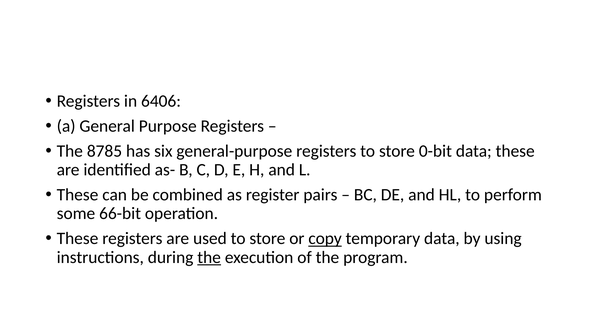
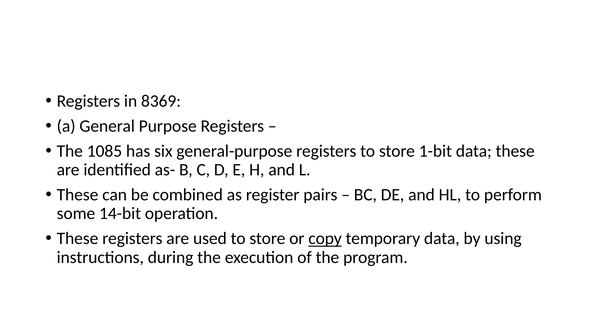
6406: 6406 -> 8369
8785: 8785 -> 1085
0-bit: 0-bit -> 1-bit
66-bit: 66-bit -> 14-bit
the at (209, 257) underline: present -> none
